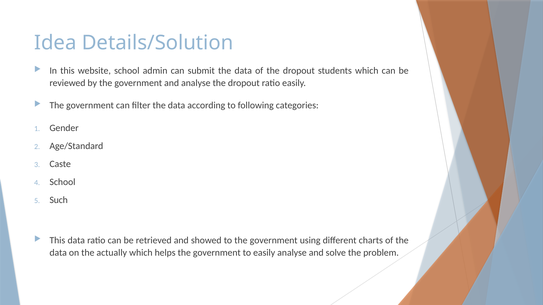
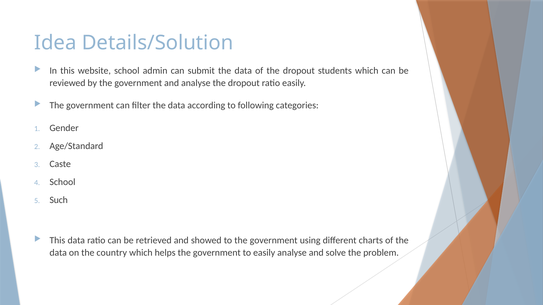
actually: actually -> country
